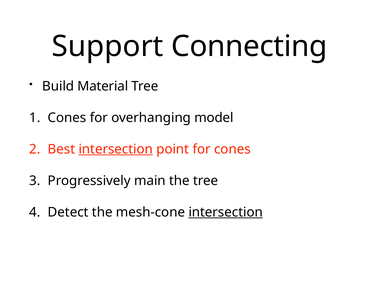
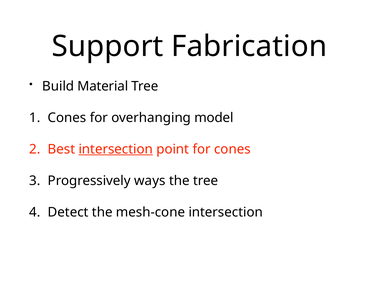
Connecting: Connecting -> Fabrication
main: main -> ways
intersection at (226, 212) underline: present -> none
